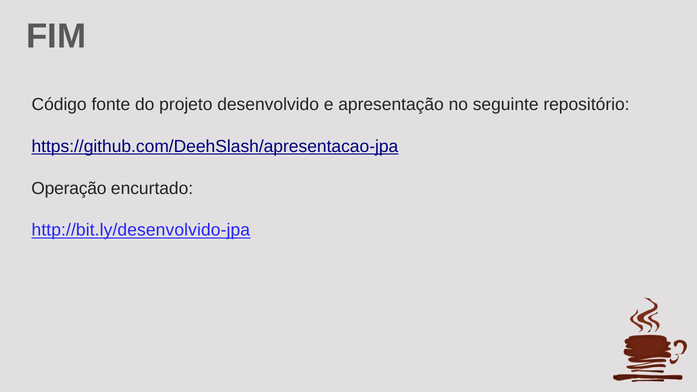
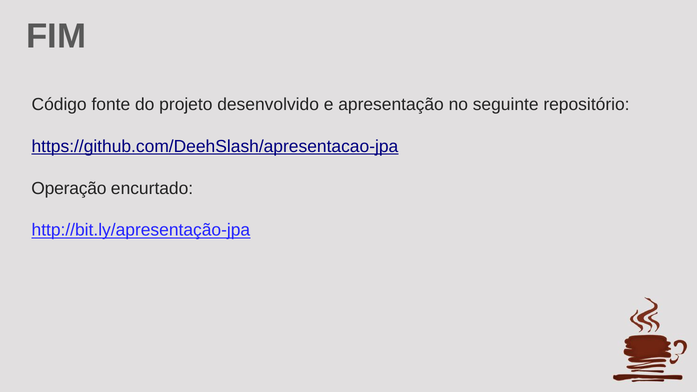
http://bit.ly/desenvolvido-jpa: http://bit.ly/desenvolvido-jpa -> http://bit.ly/apresentação-jpa
